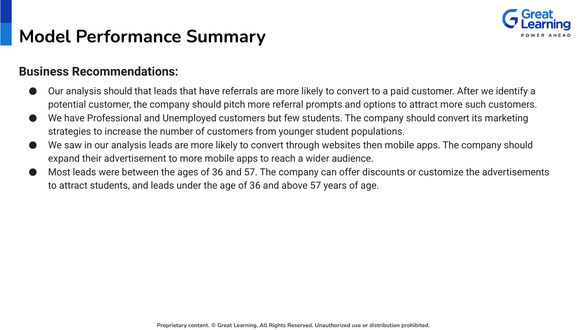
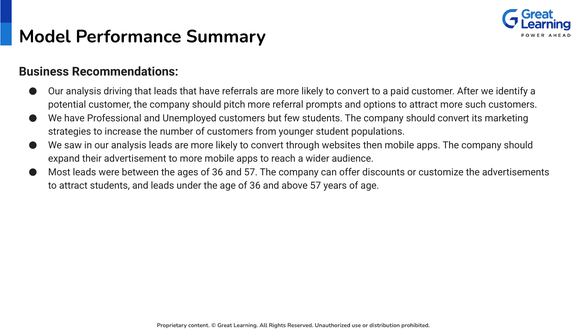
analysis should: should -> driving
